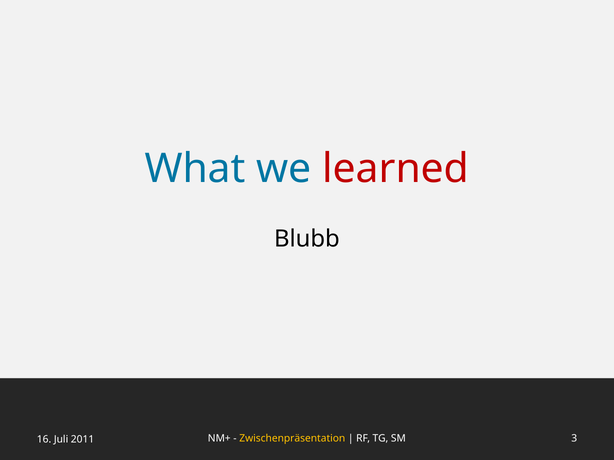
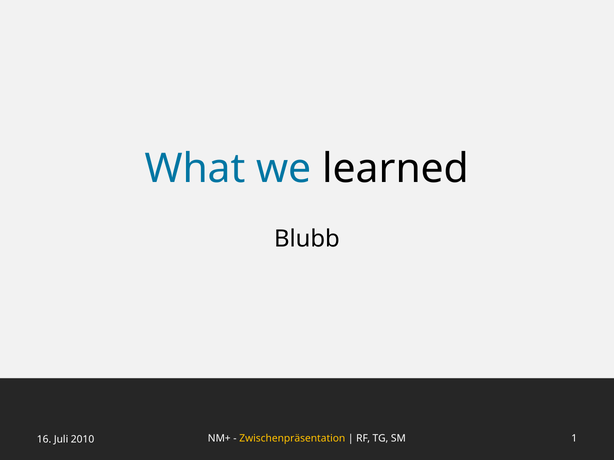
learned colour: red -> black
3: 3 -> 1
2011: 2011 -> 2010
